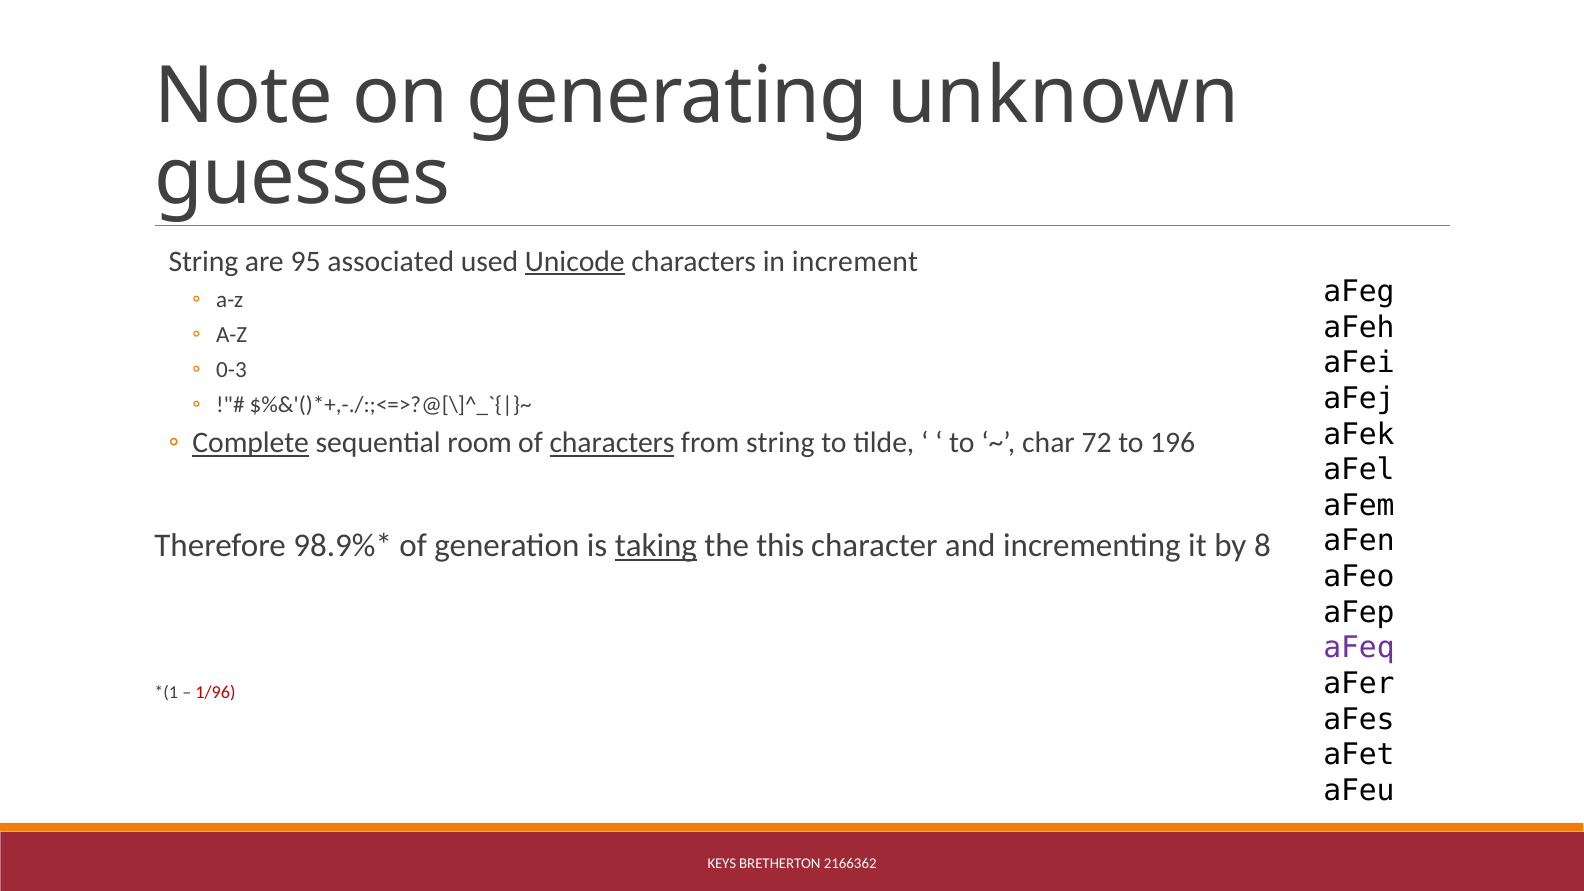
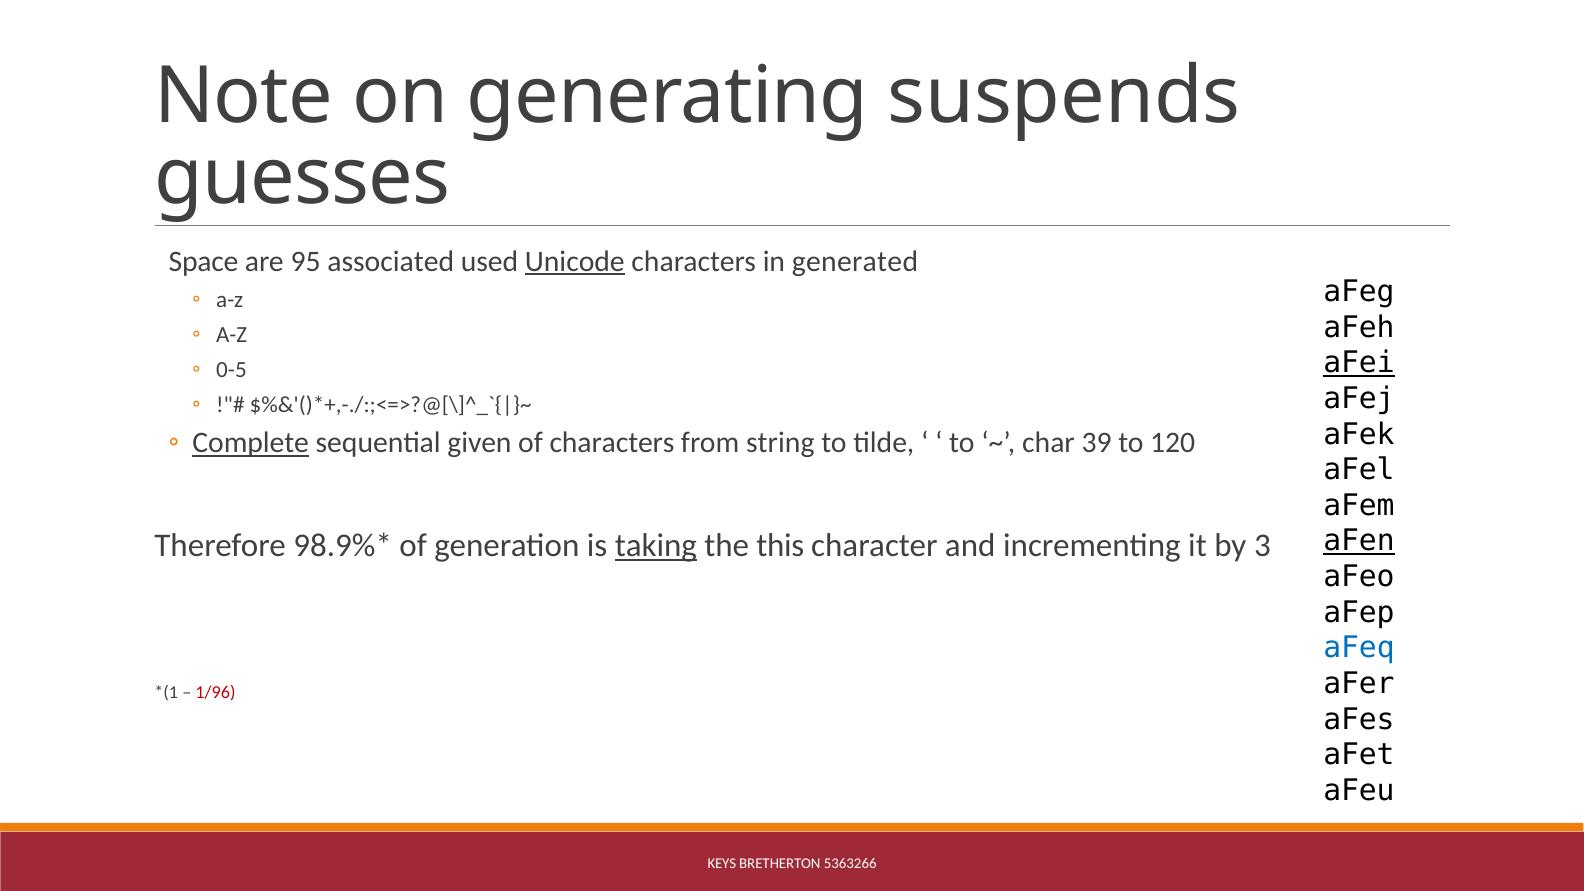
unknown: unknown -> suspends
String at (203, 262): String -> Space
increment: increment -> generated
aFei underline: none -> present
0-3: 0-3 -> 0-5
room: room -> given
characters at (612, 443) underline: present -> none
72: 72 -> 39
196: 196 -> 120
aFen underline: none -> present
8: 8 -> 3
aFeq colour: purple -> blue
2166362: 2166362 -> 5363266
